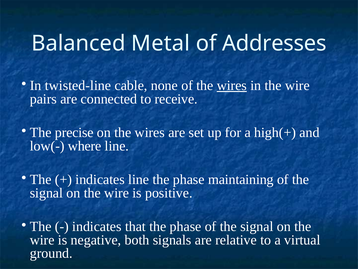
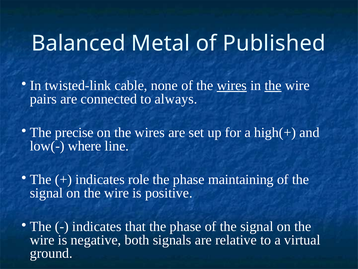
Addresses: Addresses -> Published
twisted-line: twisted-line -> twisted-link
the at (273, 85) underline: none -> present
receive: receive -> always
indicates line: line -> role
